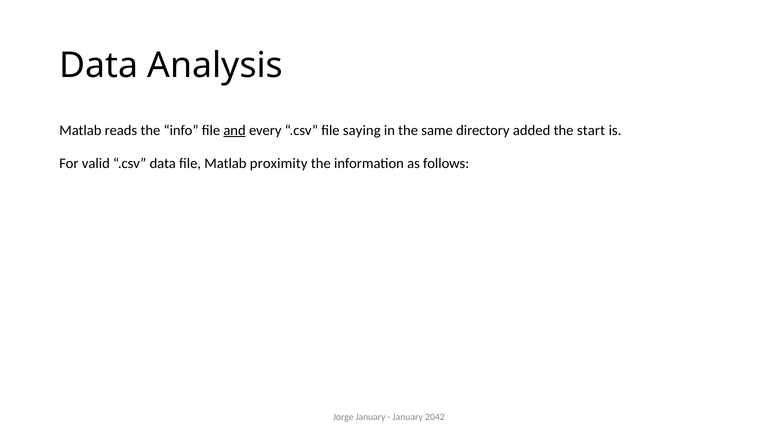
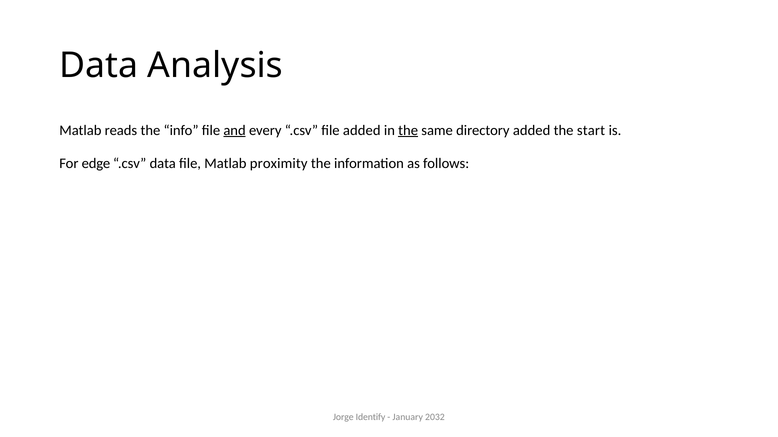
file saying: saying -> added
the at (408, 130) underline: none -> present
valid: valid -> edge
Jorge January: January -> Identify
2042: 2042 -> 2032
